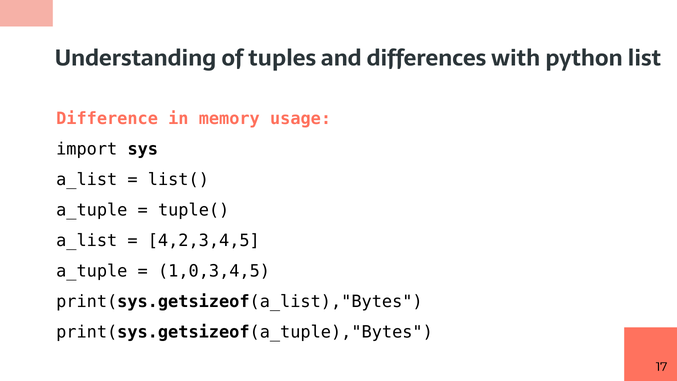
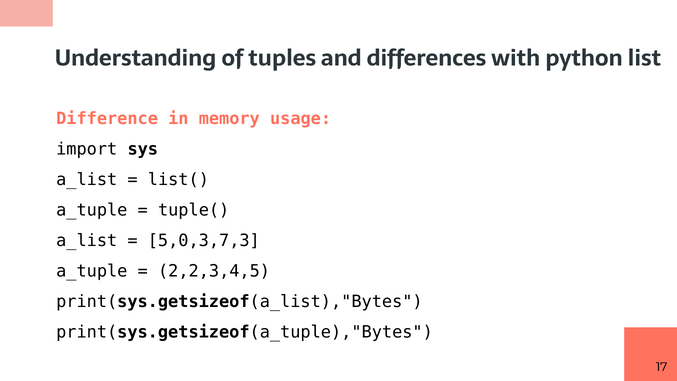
4,2,3,4,5: 4,2,3,4,5 -> 5,0,3,7,3
1,0,3,4,5: 1,0,3,4,5 -> 2,2,3,4,5
